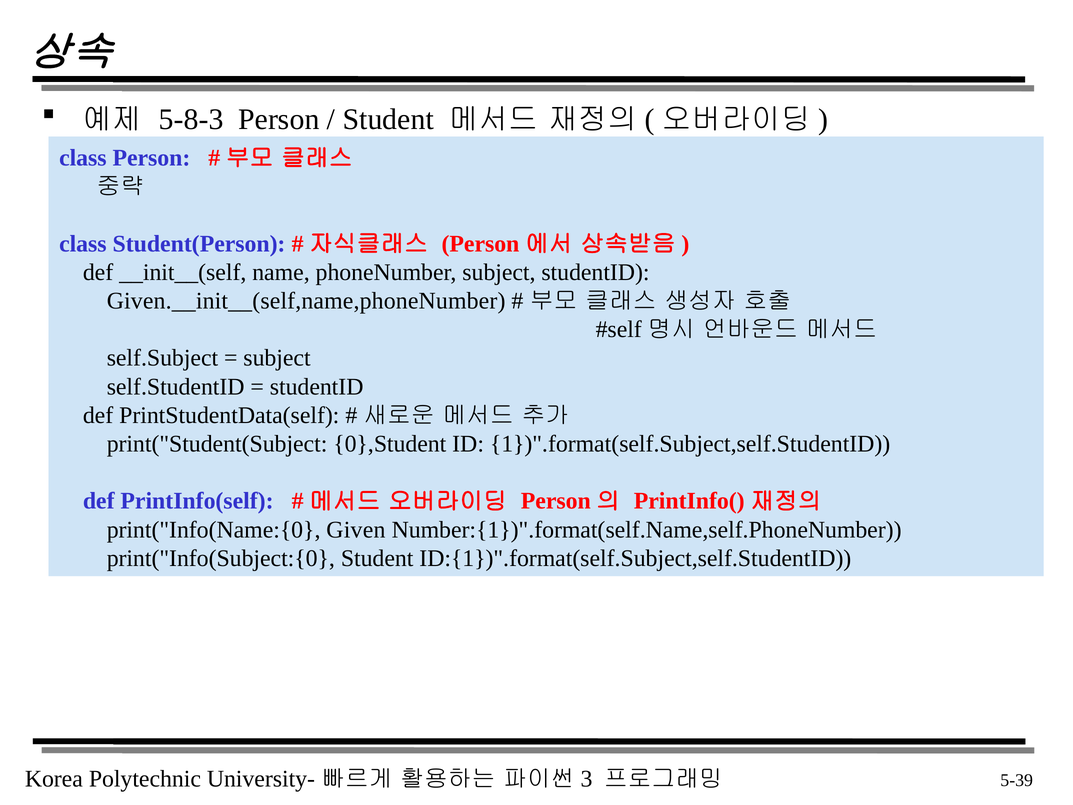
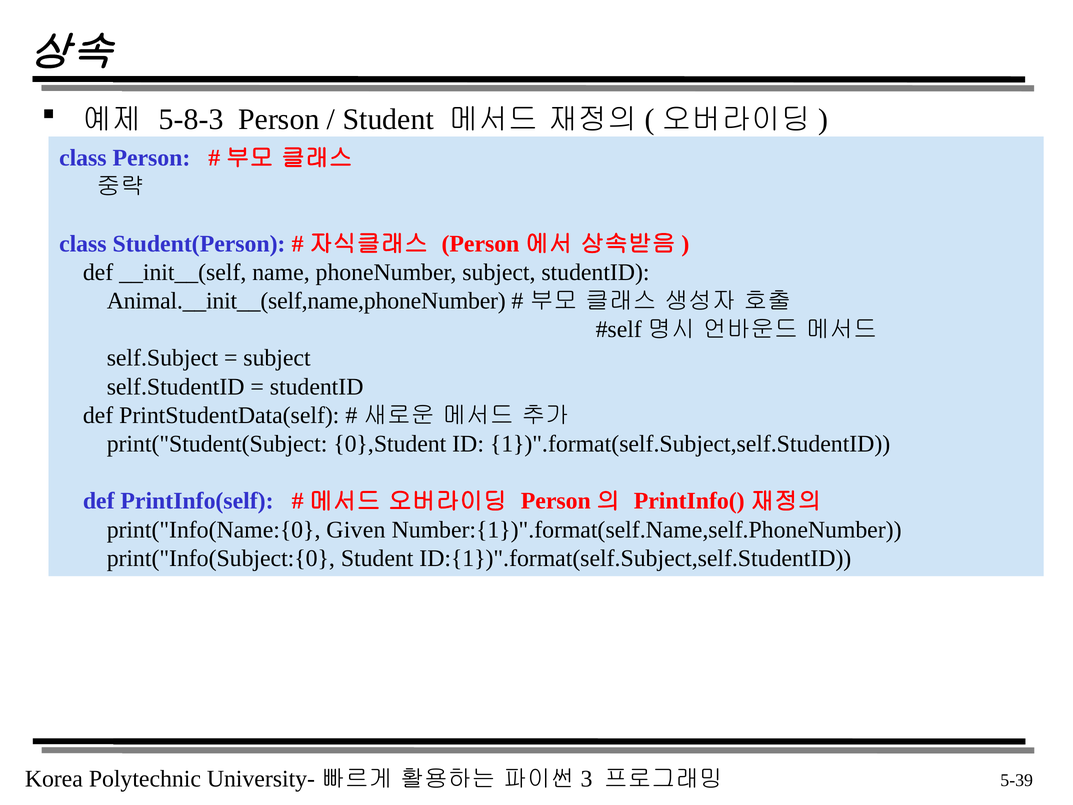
Given.__init__(self,name,phoneNumber: Given.__init__(self,name,phoneNumber -> Animal.__init__(self,name,phoneNumber
